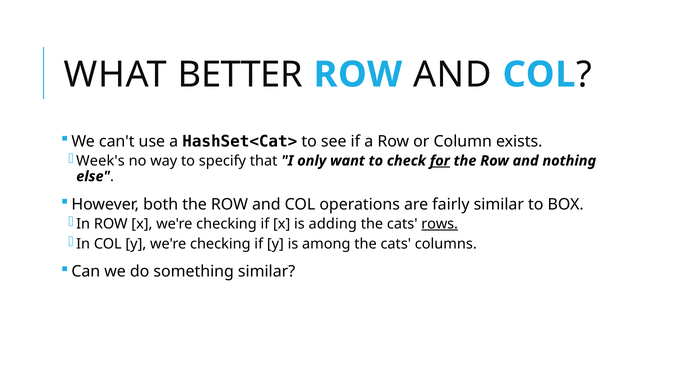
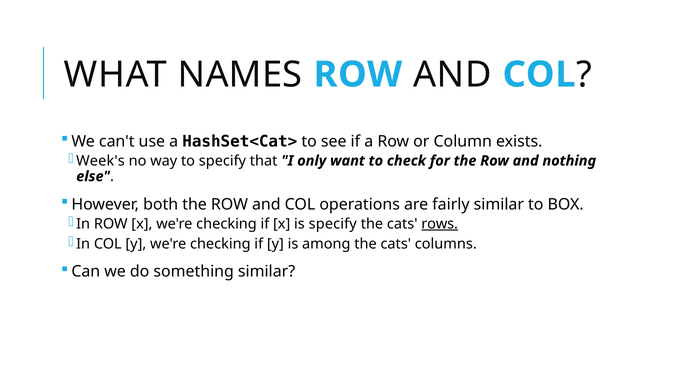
BETTER: BETTER -> NAMES
for underline: present -> none
is adding: adding -> specify
